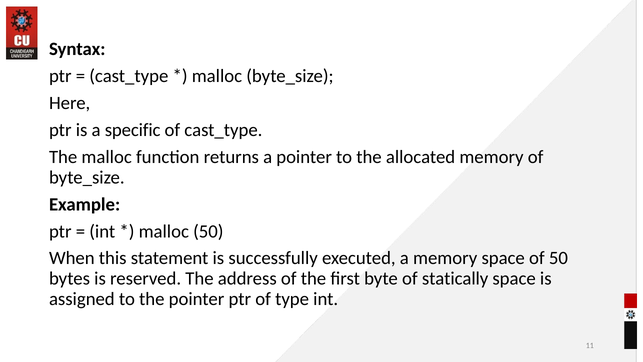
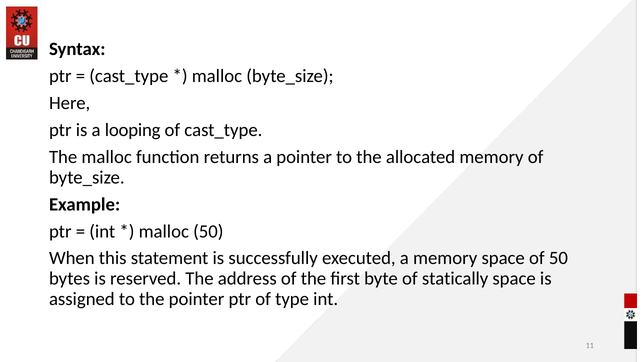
specific: specific -> looping
